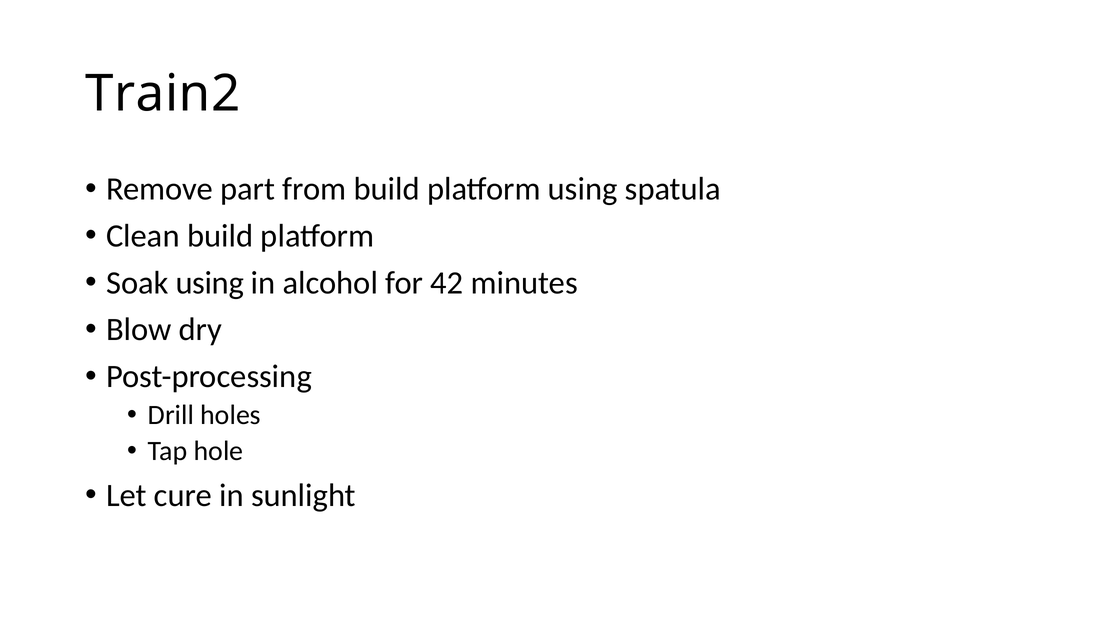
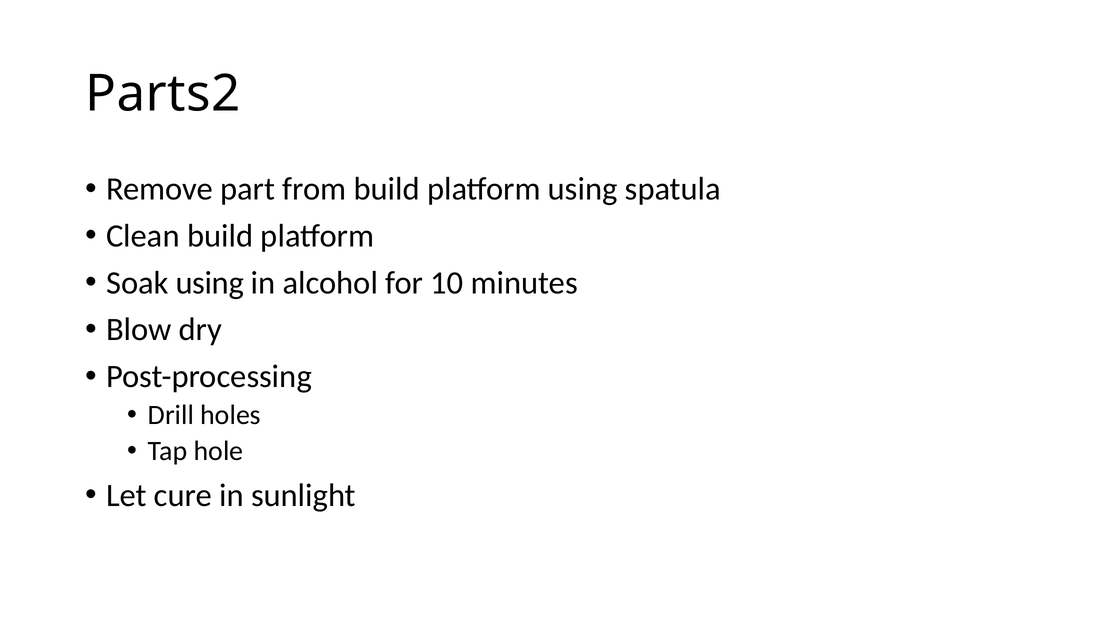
Train2: Train2 -> Parts2
42: 42 -> 10
